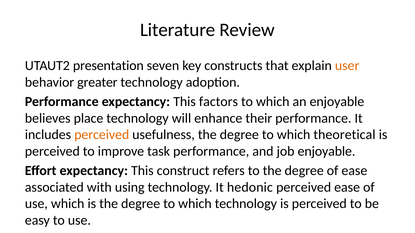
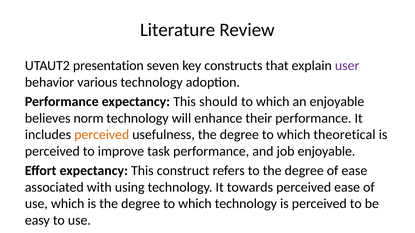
user colour: orange -> purple
greater: greater -> various
factors: factors -> should
place: place -> norm
hedonic: hedonic -> towards
